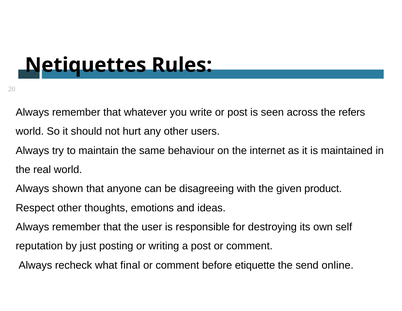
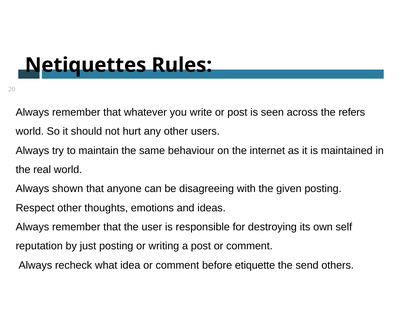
given product: product -> posting
final: final -> idea
online: online -> others
